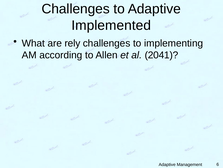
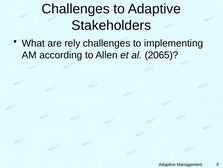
Implemented: Implemented -> Stakeholders
2041: 2041 -> 2065
